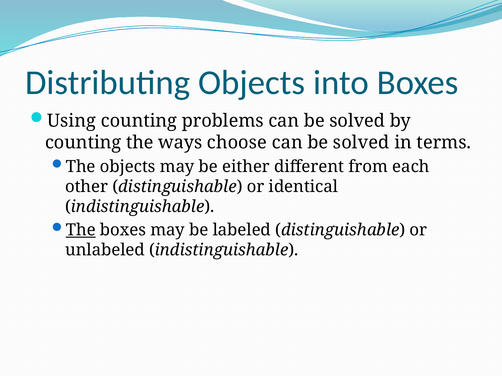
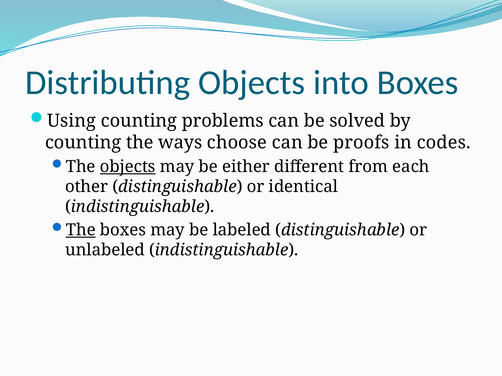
solved at (361, 143): solved -> proofs
terms: terms -> codes
objects at (128, 167) underline: none -> present
